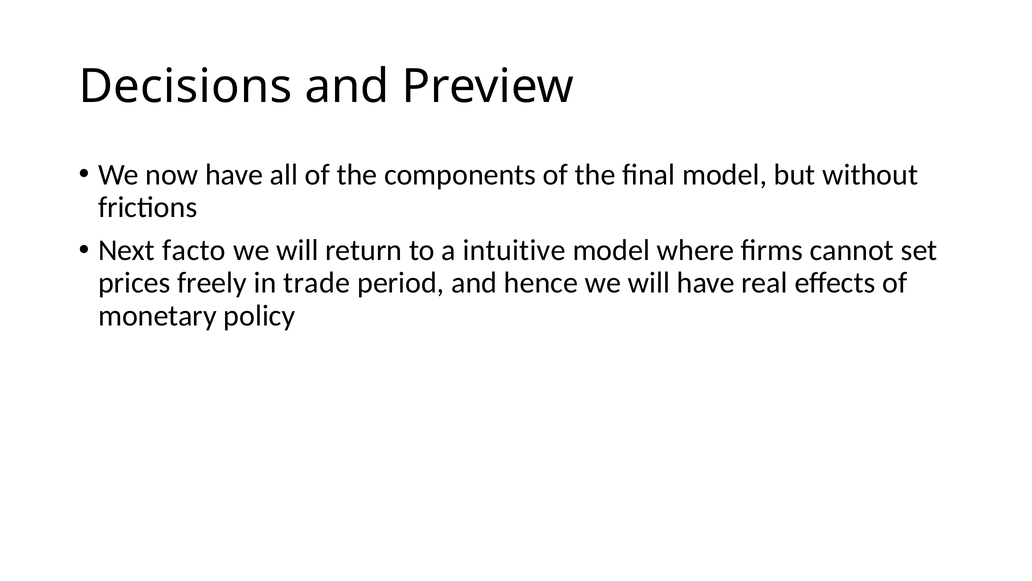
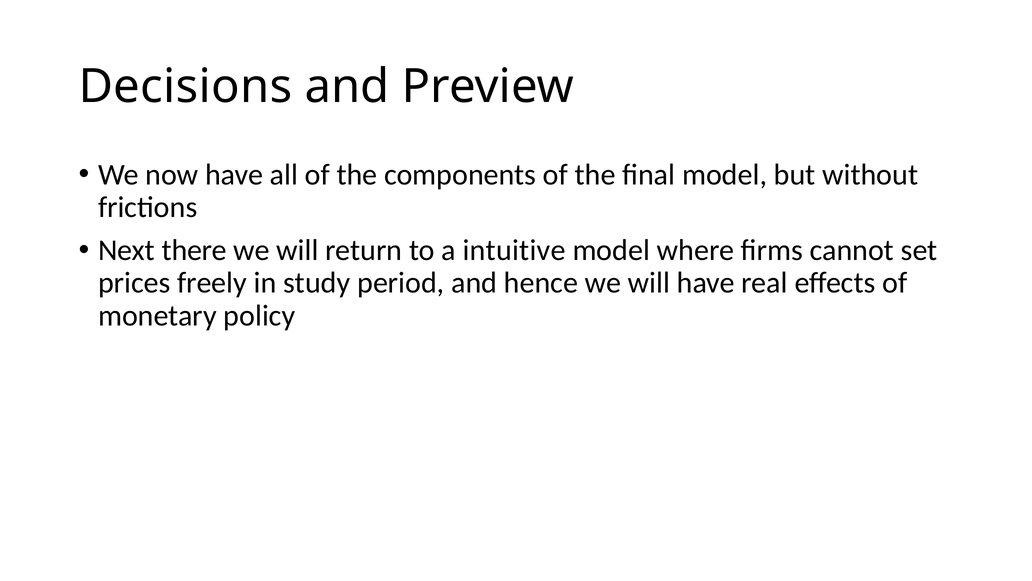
facto: facto -> there
trade: trade -> study
